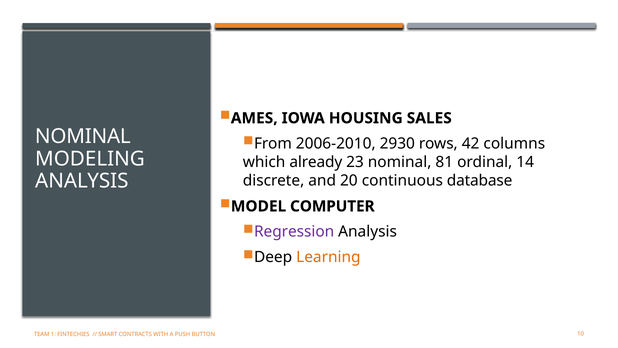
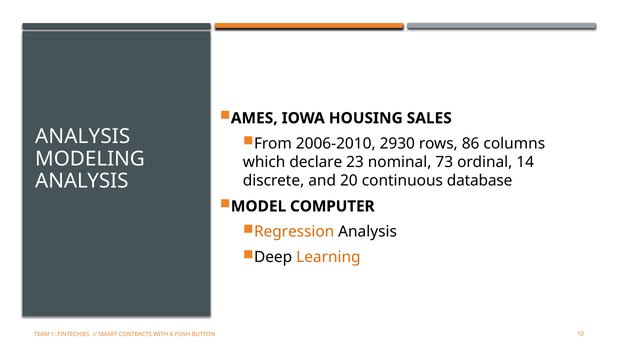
NOMINAL at (83, 136): NOMINAL -> ANALYSIS
42: 42 -> 86
already: already -> declare
81: 81 -> 73
Regression colour: purple -> orange
